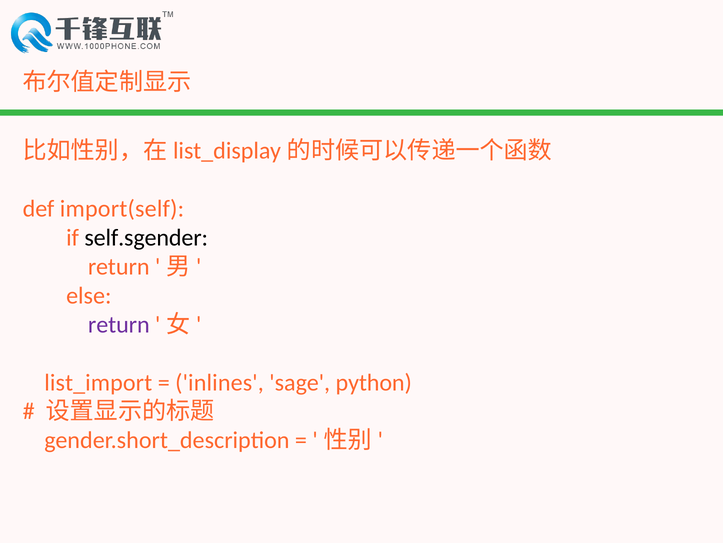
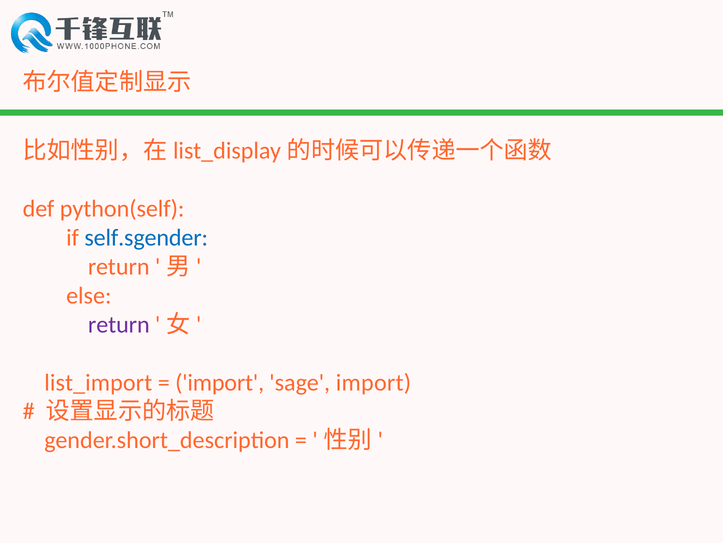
import(self: import(self -> python(self
self.sgender colour: black -> blue
inlines at (220, 382): inlines -> import
sage python: python -> import
